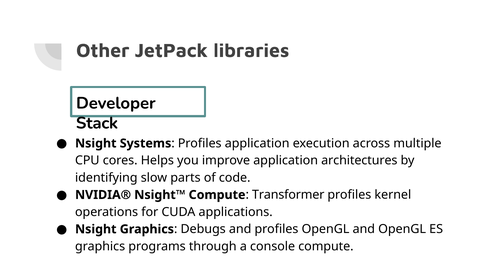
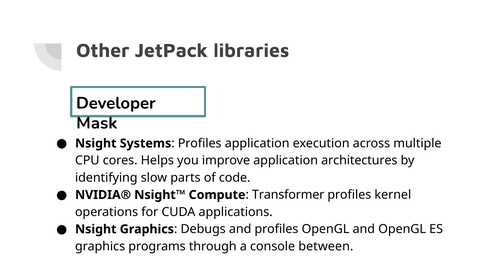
Stack: Stack -> Mask
console compute: compute -> between
